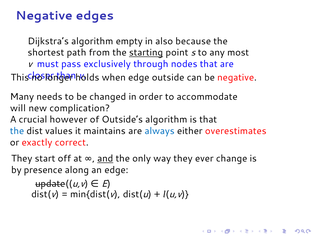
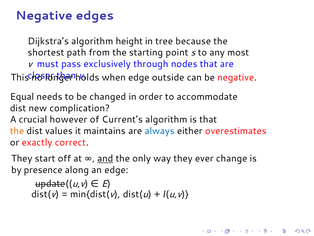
empty: empty -> height
also: also -> tree
starting underline: present -> none
Many: Many -> Equal
will at (18, 108): will -> dist
Outside’s: Outside’s -> Current’s
the at (17, 131) colour: blue -> orange
